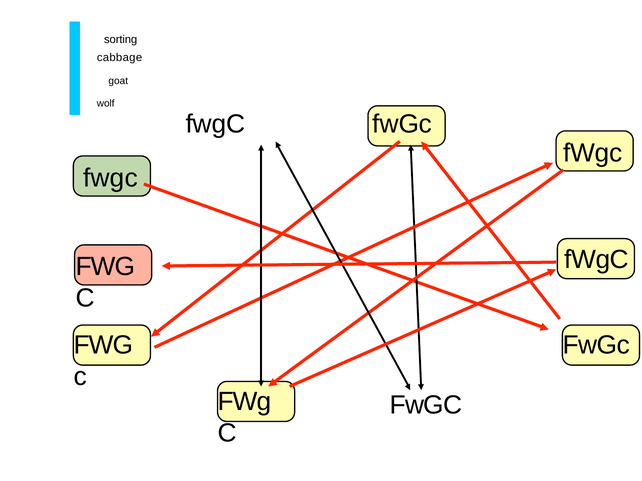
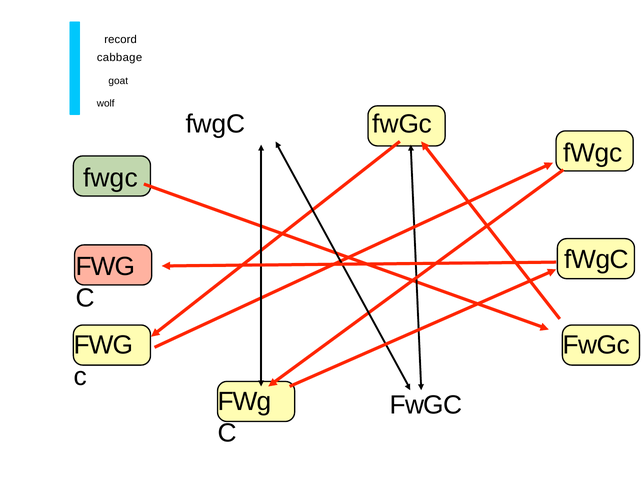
sorting: sorting -> record
